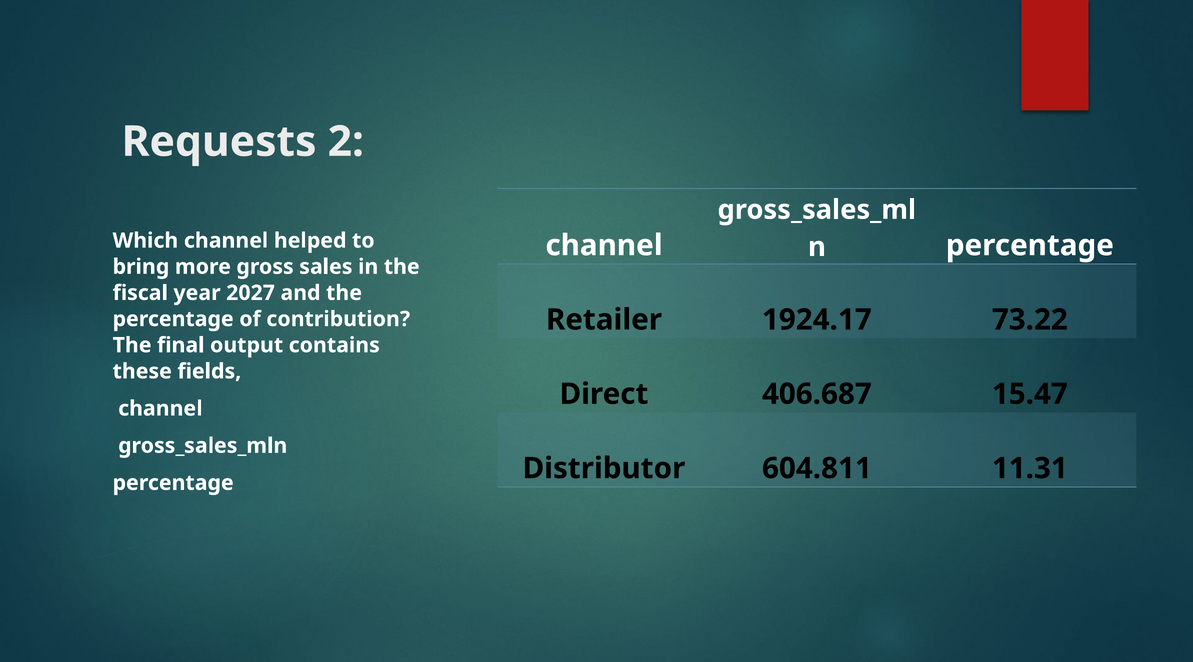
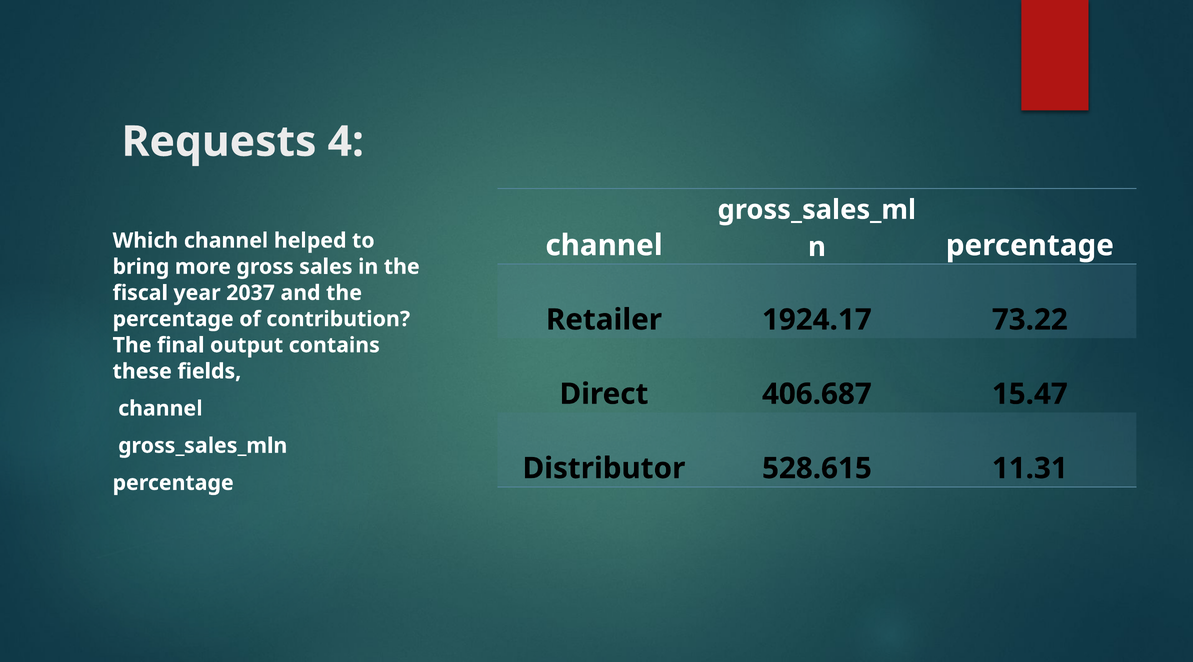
2: 2 -> 4
2027: 2027 -> 2037
604.811: 604.811 -> 528.615
